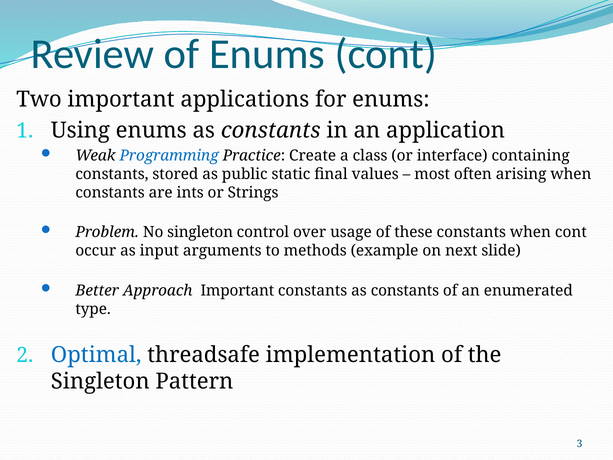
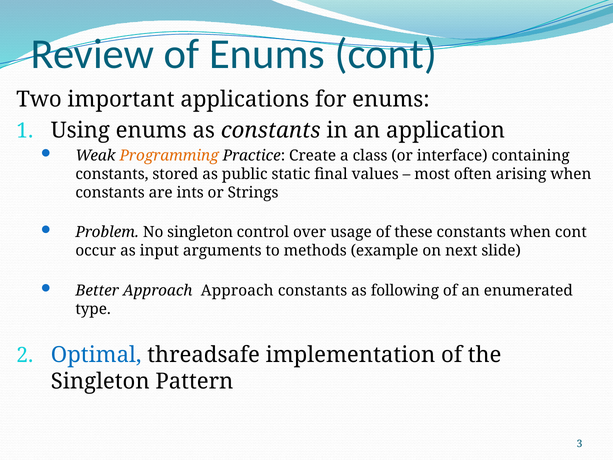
Programming colour: blue -> orange
Approach Important: Important -> Approach
constants as constants: constants -> following
